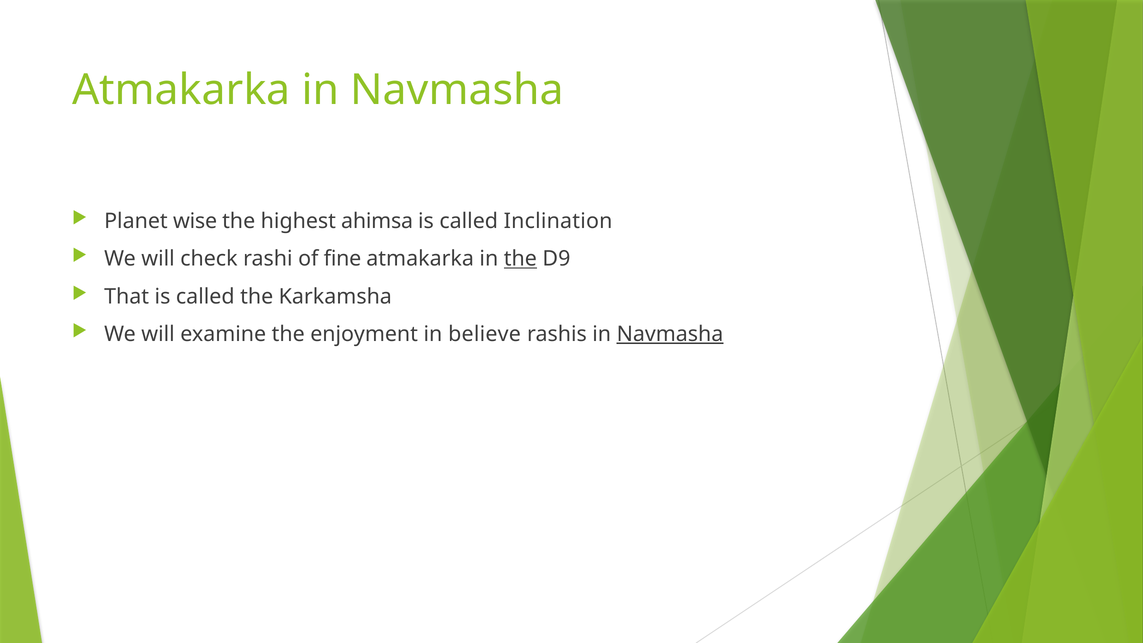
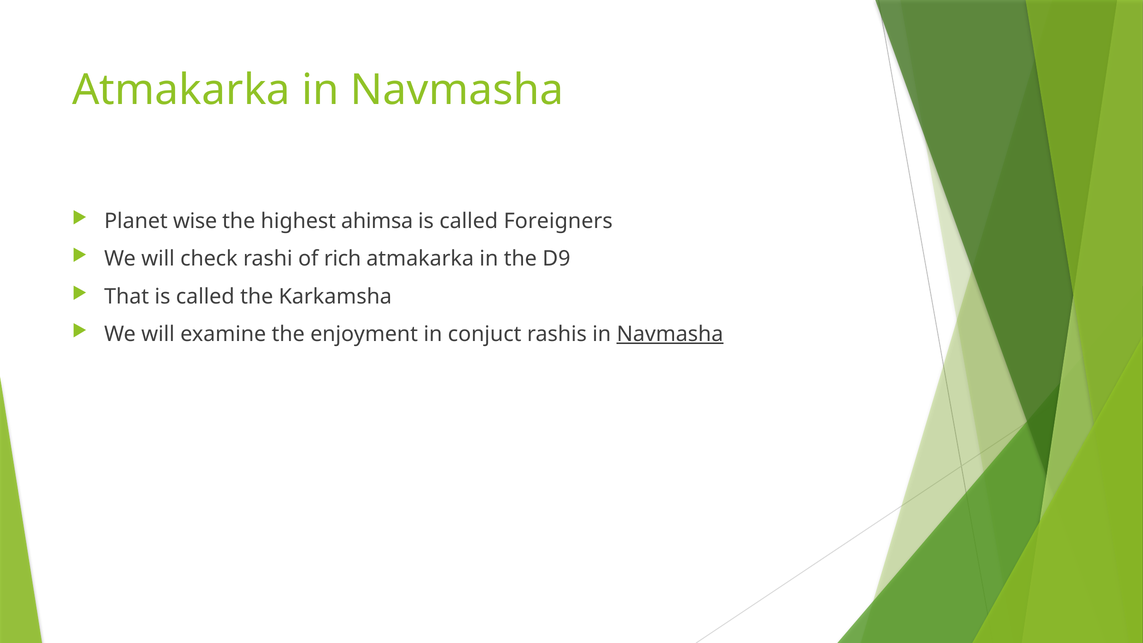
Inclination: Inclination -> Foreigners
fine: fine -> rich
the at (520, 259) underline: present -> none
believe: believe -> conjuct
